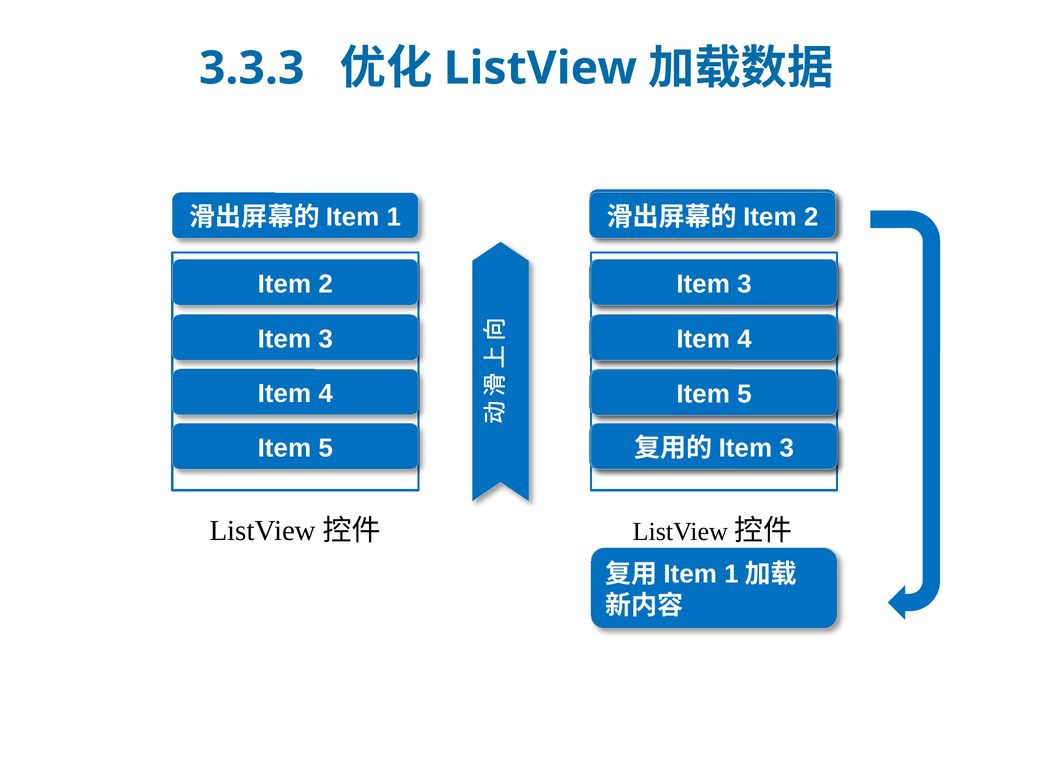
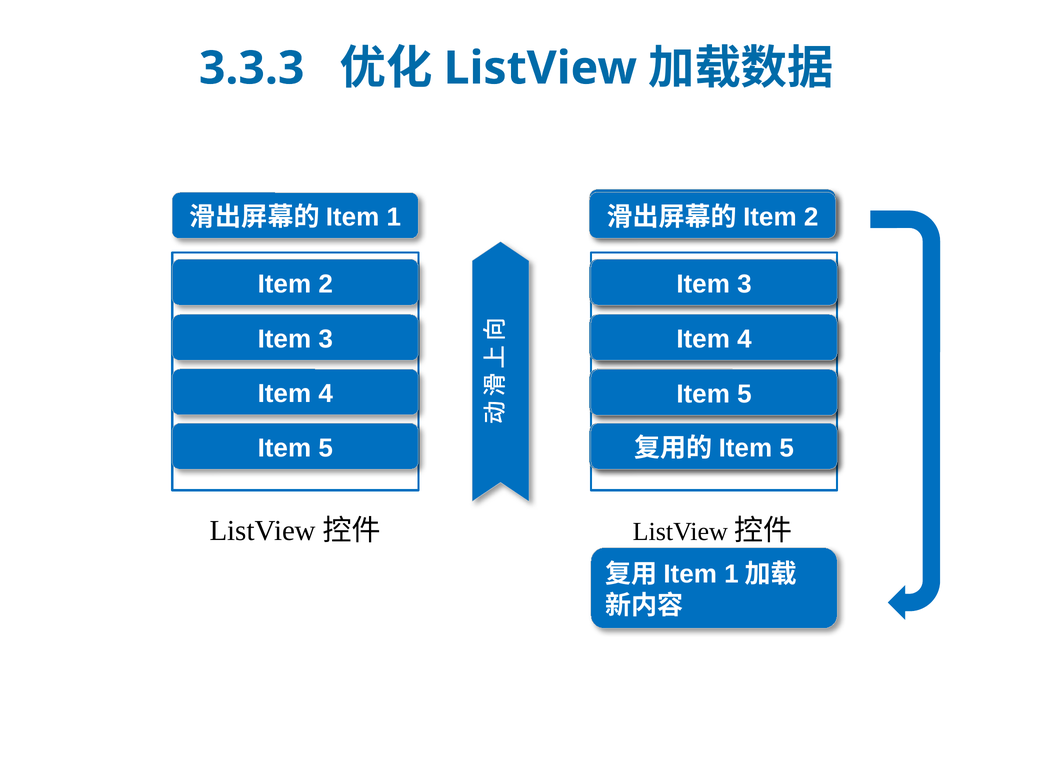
3 at (787, 448): 3 -> 5
